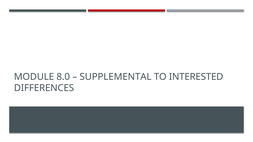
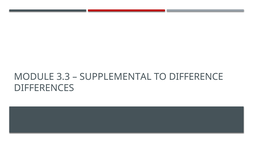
8.0: 8.0 -> 3.3
INTERESTED: INTERESTED -> DIFFERENCE
